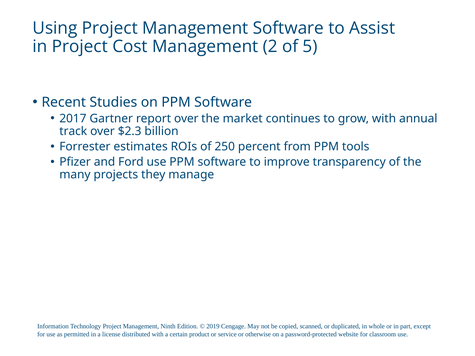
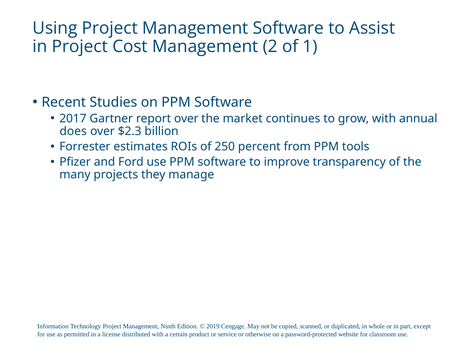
5: 5 -> 1
track: track -> does
